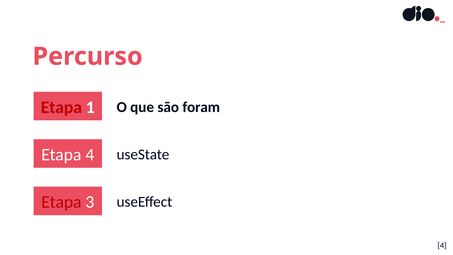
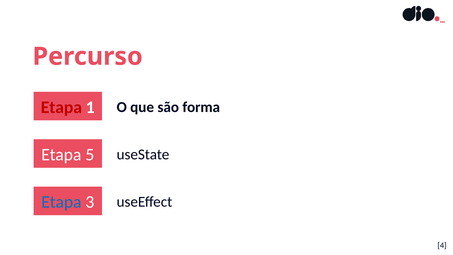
foram: foram -> forma
Etapa 4: 4 -> 5
Etapa at (61, 202) colour: red -> blue
